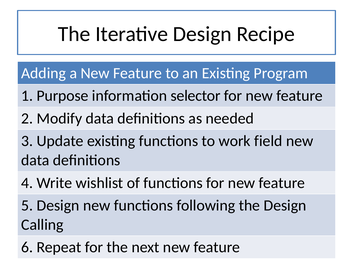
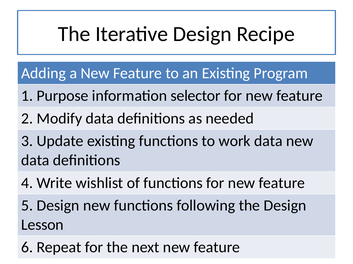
work field: field -> data
Calling: Calling -> Lesson
